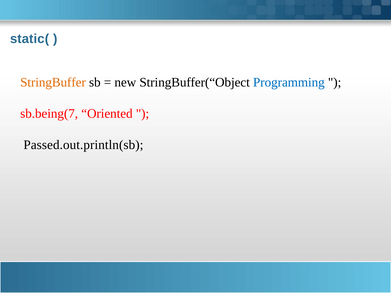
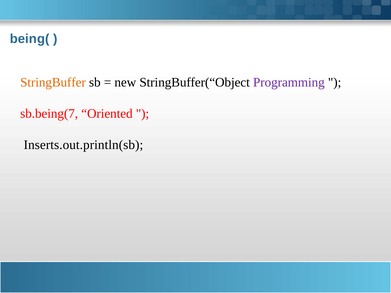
static(: static( -> being(
Programming colour: blue -> purple
Passed.out.println(sb: Passed.out.println(sb -> Inserts.out.println(sb
